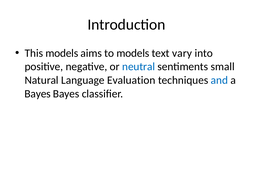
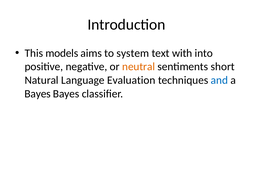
to models: models -> system
vary: vary -> with
neutral colour: blue -> orange
small: small -> short
